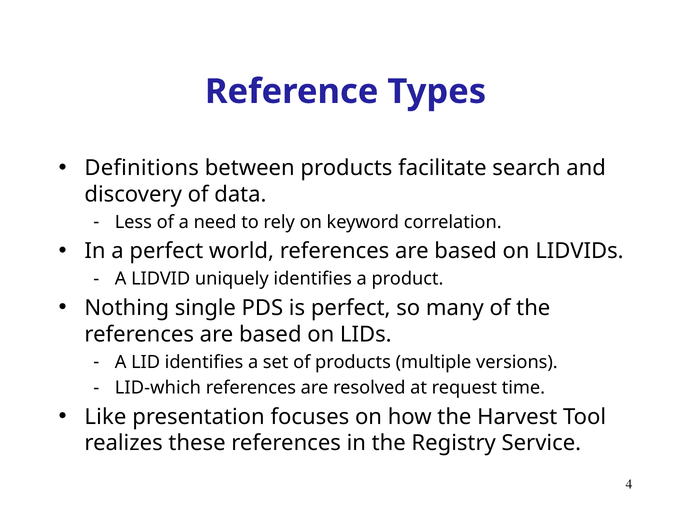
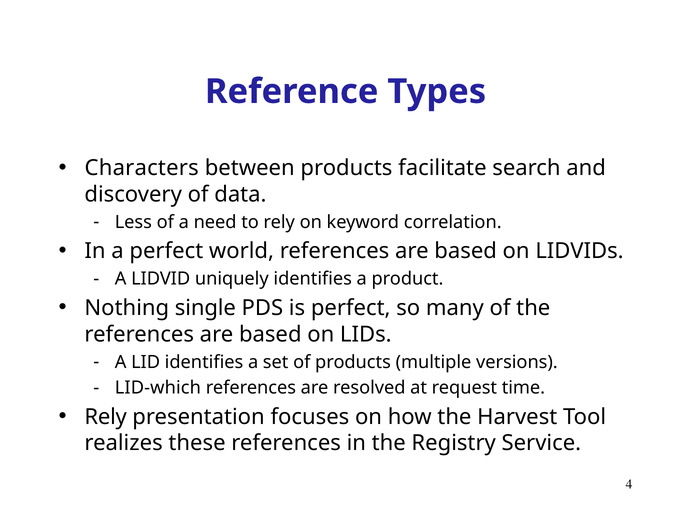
Definitions: Definitions -> Characters
Like at (105, 417): Like -> Rely
